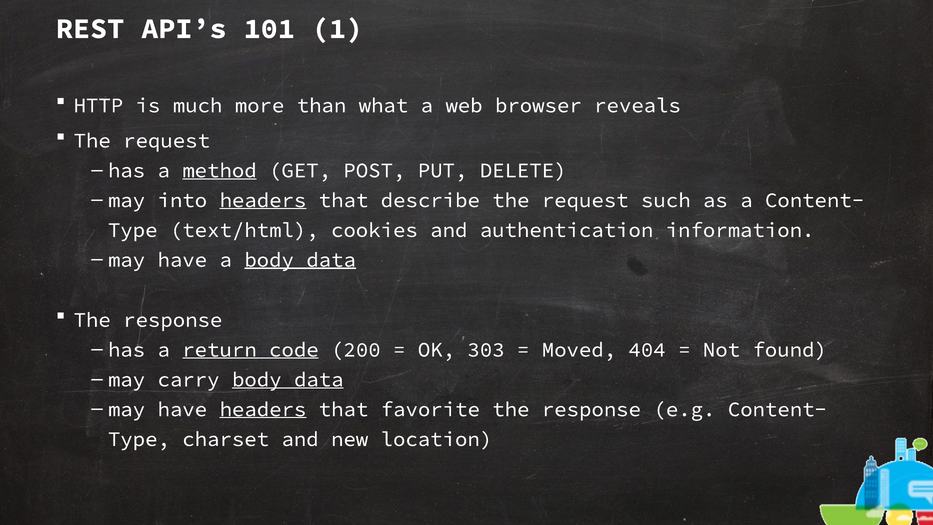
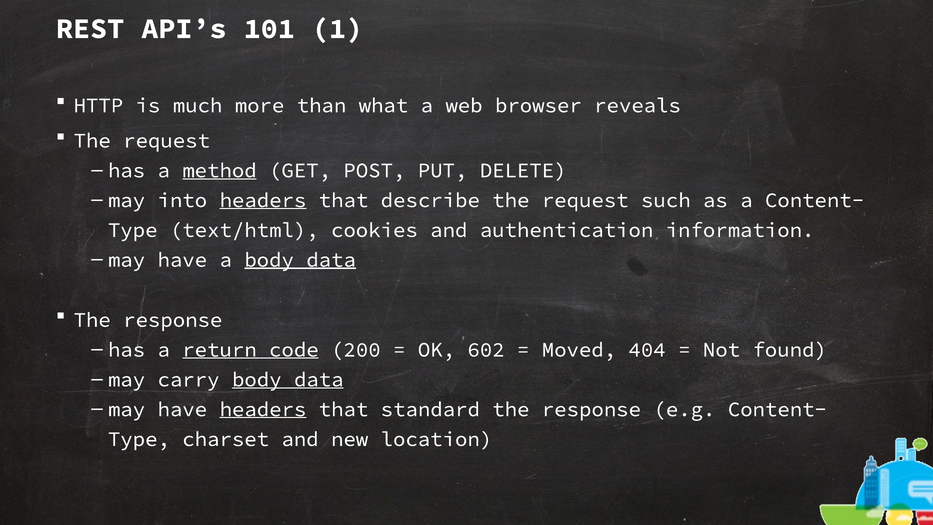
303: 303 -> 602
favorite: favorite -> standard
